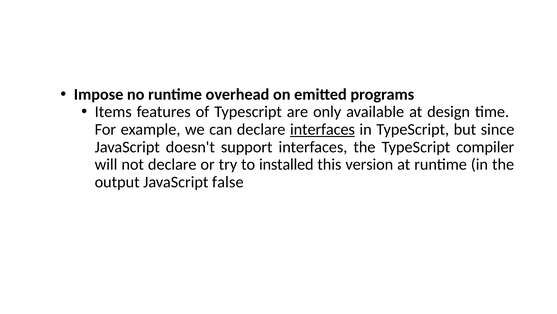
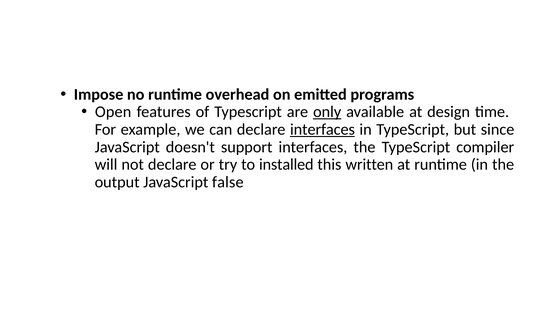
Items: Items -> Open
only underline: none -> present
version: version -> written
